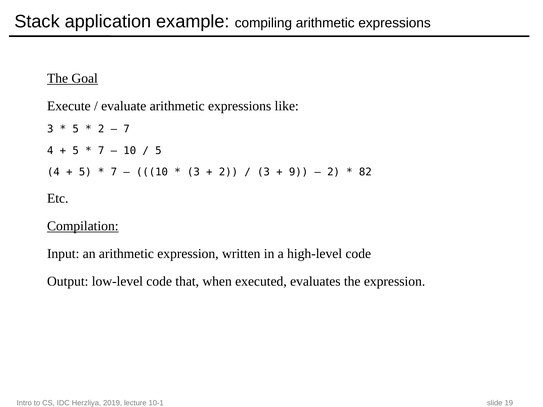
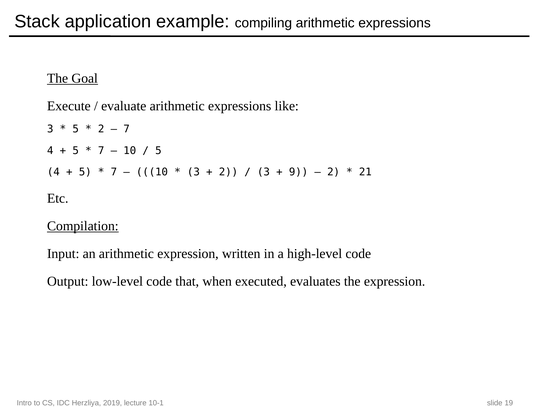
82: 82 -> 21
